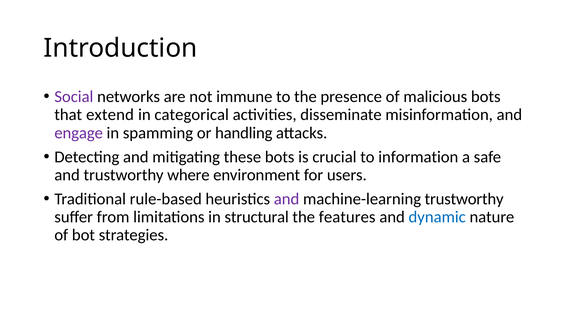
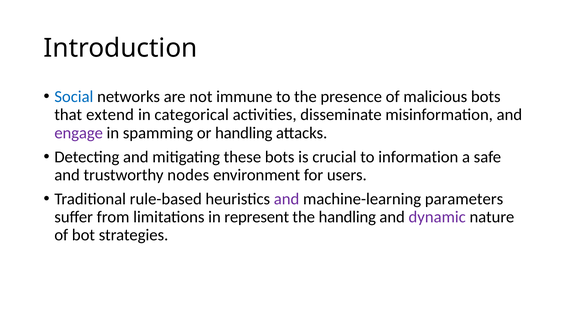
Social colour: purple -> blue
where: where -> nodes
machine-learning trustworthy: trustworthy -> parameters
structural: structural -> represent
the features: features -> handling
dynamic colour: blue -> purple
